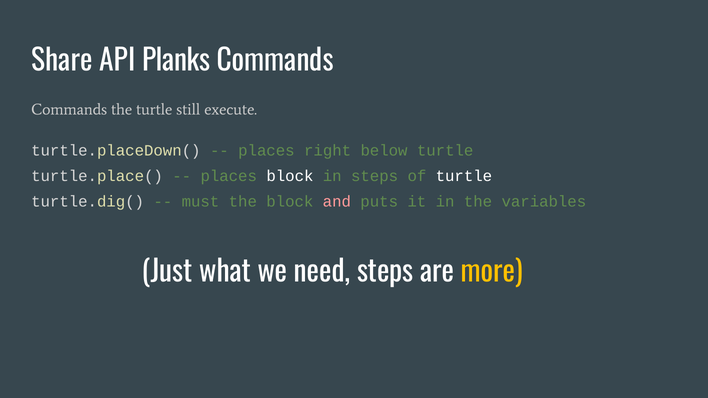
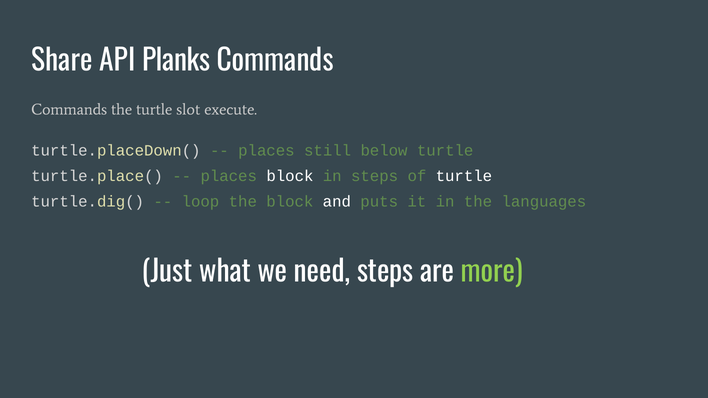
still: still -> slot
right: right -> still
must: must -> loop
and colour: pink -> white
variables: variables -> languages
more colour: yellow -> light green
